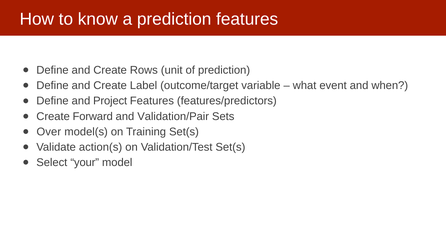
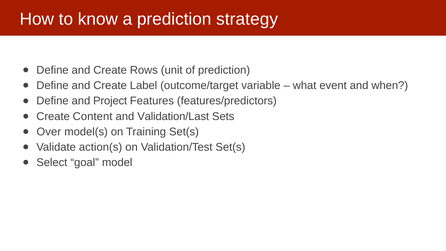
prediction features: features -> strategy
Forward: Forward -> Content
Validation/Pair: Validation/Pair -> Validation/Last
your: your -> goal
